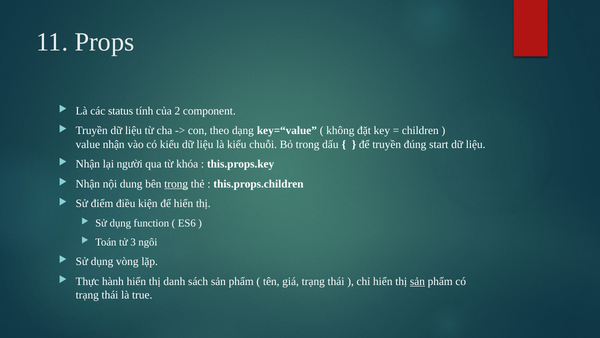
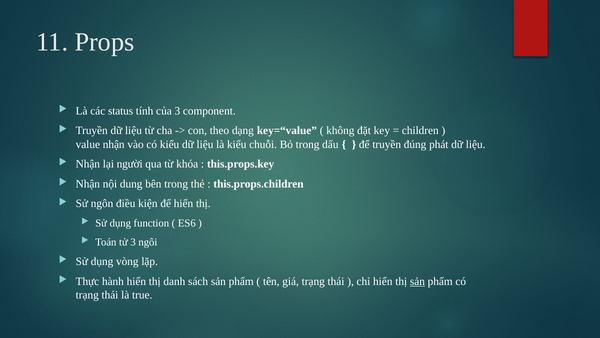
của 2: 2 -> 3
start: start -> phát
trong at (176, 184) underline: present -> none
điểm: điểm -> ngôn
